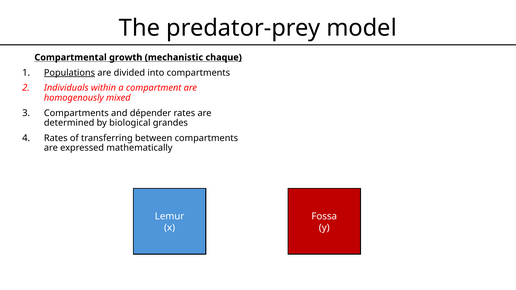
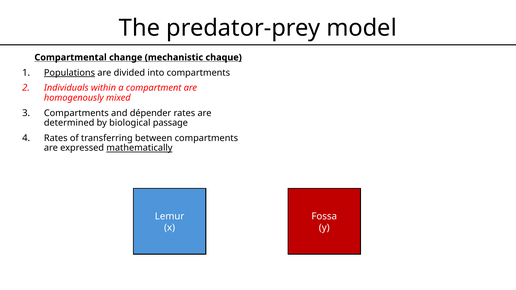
growth: growth -> change
grandes: grandes -> passage
mathematically underline: none -> present
